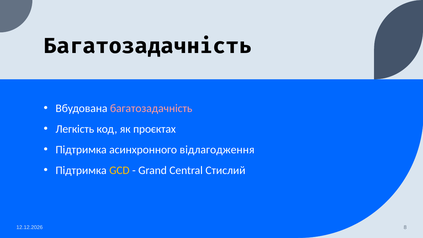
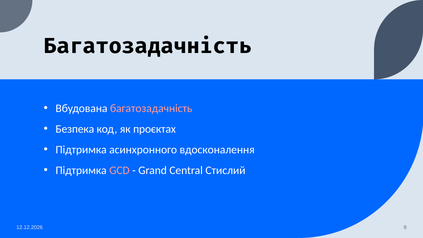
Легкість: Легкість -> Безпека
відлагодження: відлагодження -> вдосконалення
GCD colour: yellow -> pink
